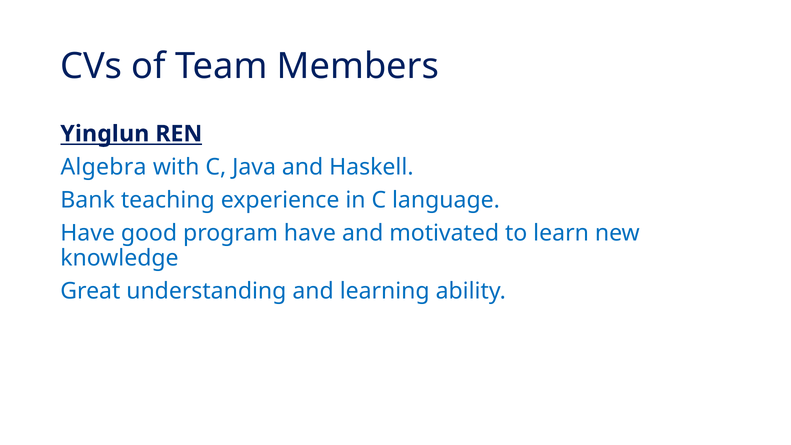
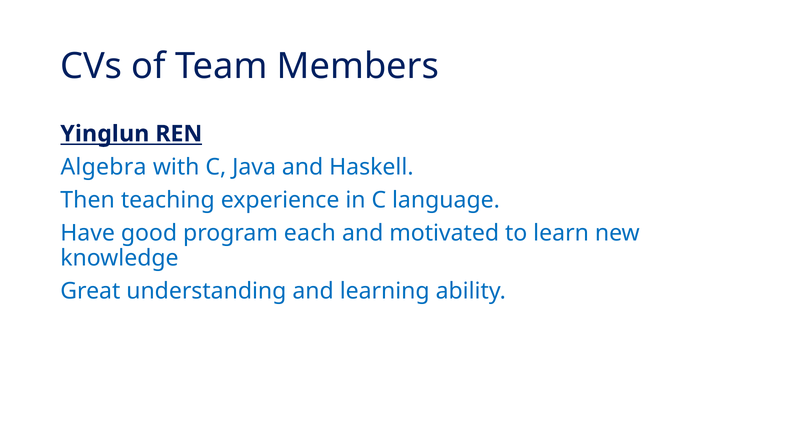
Bank: Bank -> Then
program have: have -> each
